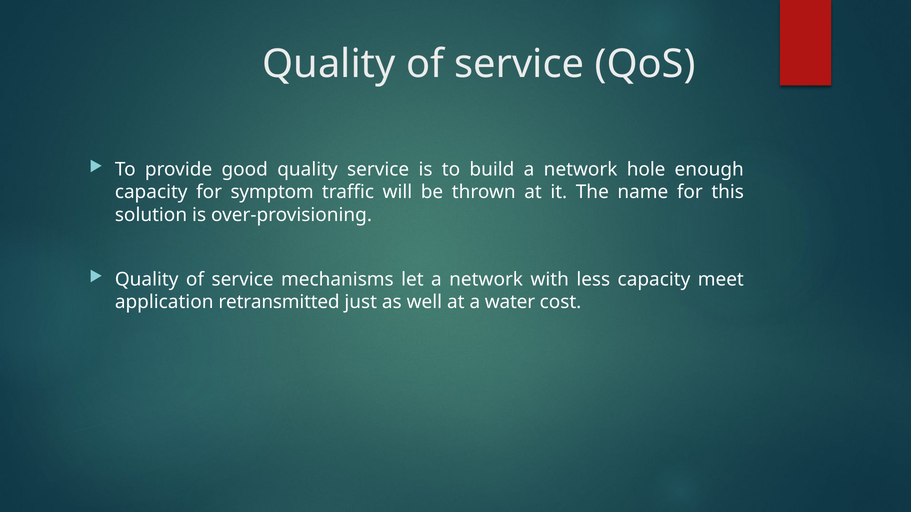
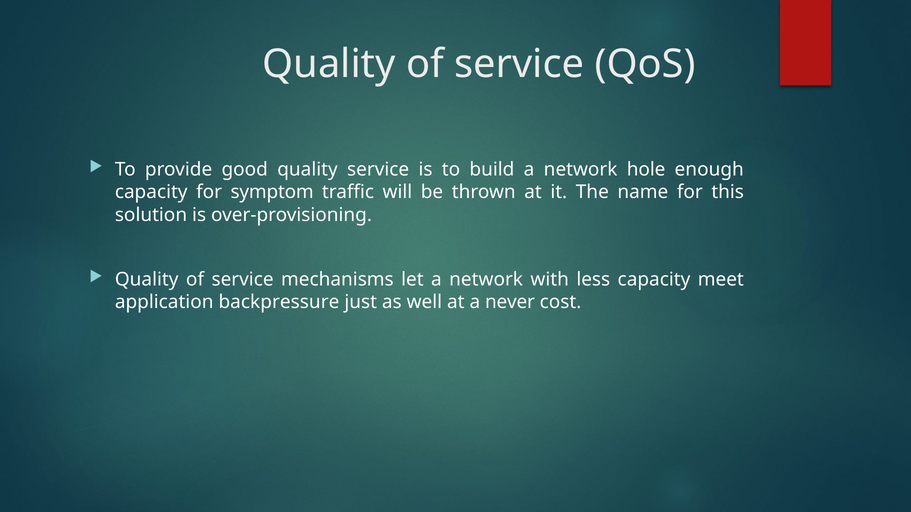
retransmitted: retransmitted -> backpressure
water: water -> never
